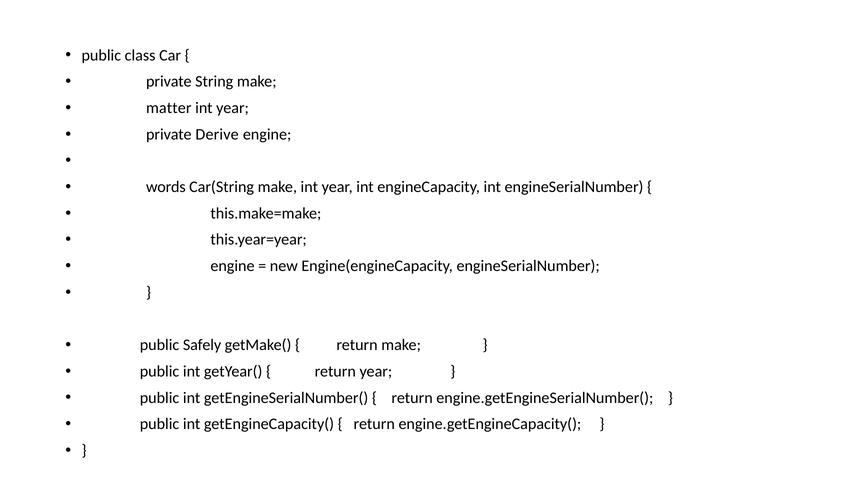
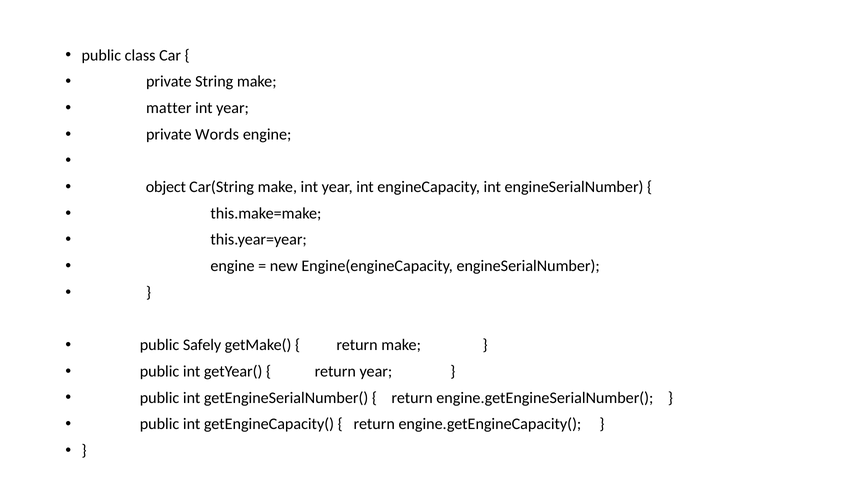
Derive: Derive -> Words
words: words -> object
